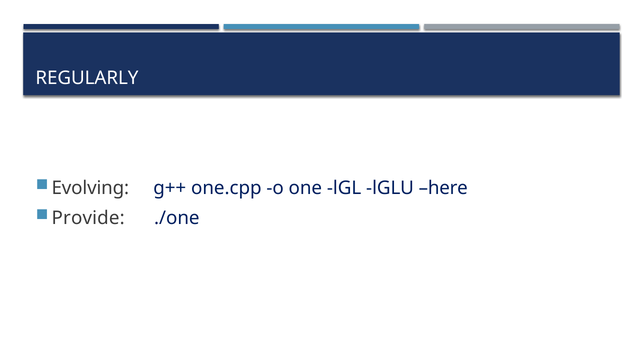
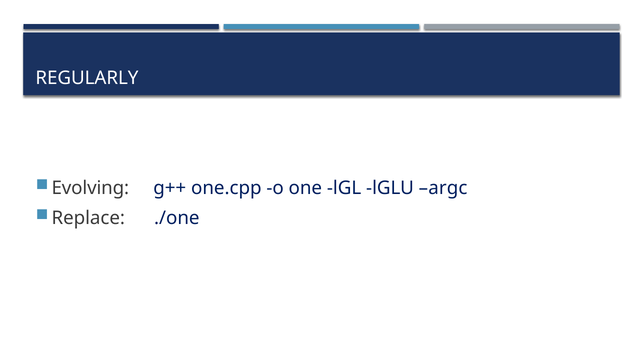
here: here -> argc
Provide: Provide -> Replace
